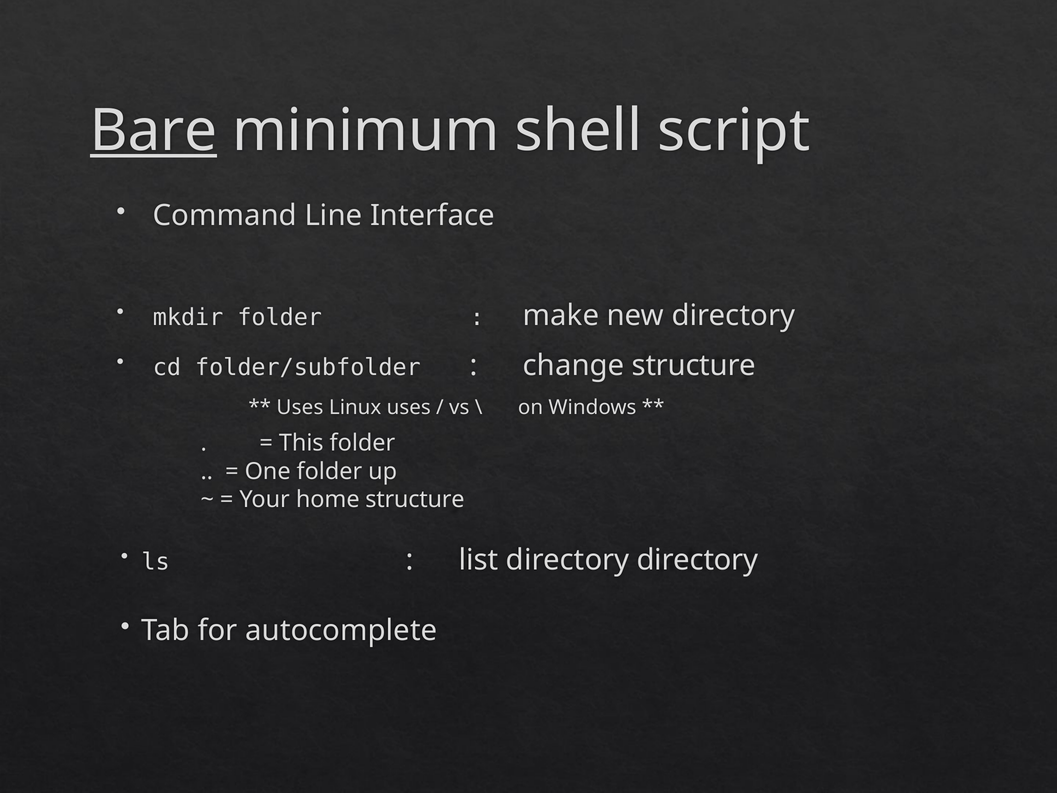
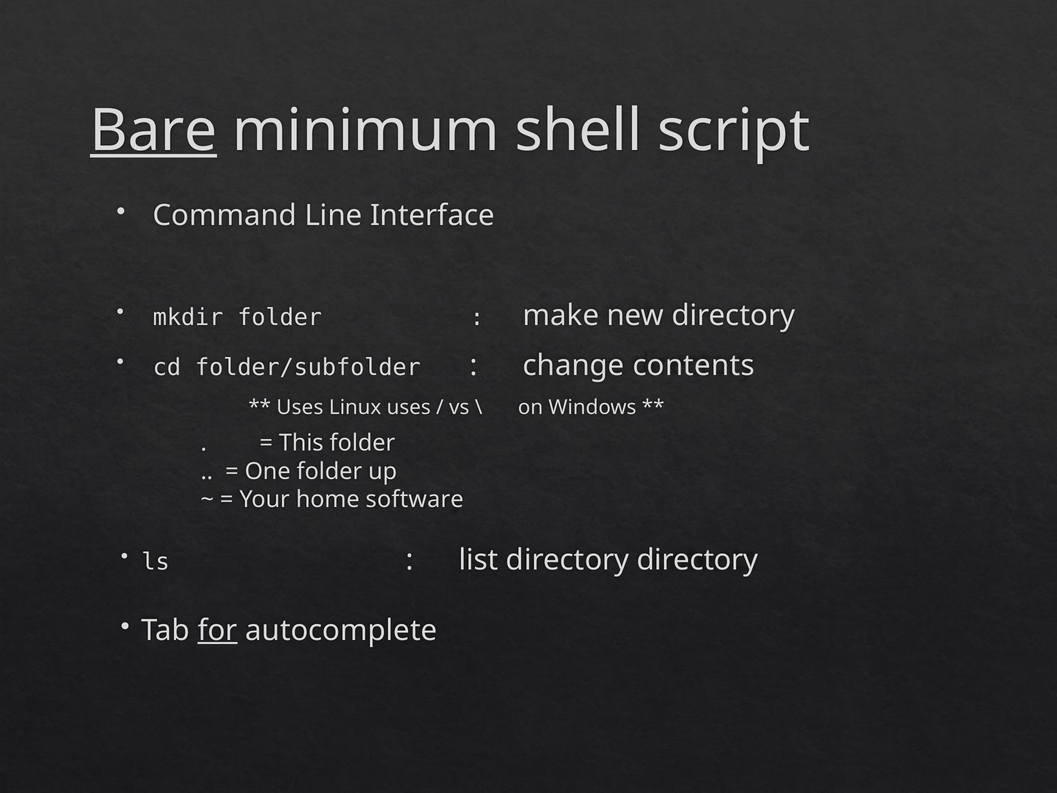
change structure: structure -> contents
home structure: structure -> software
for underline: none -> present
